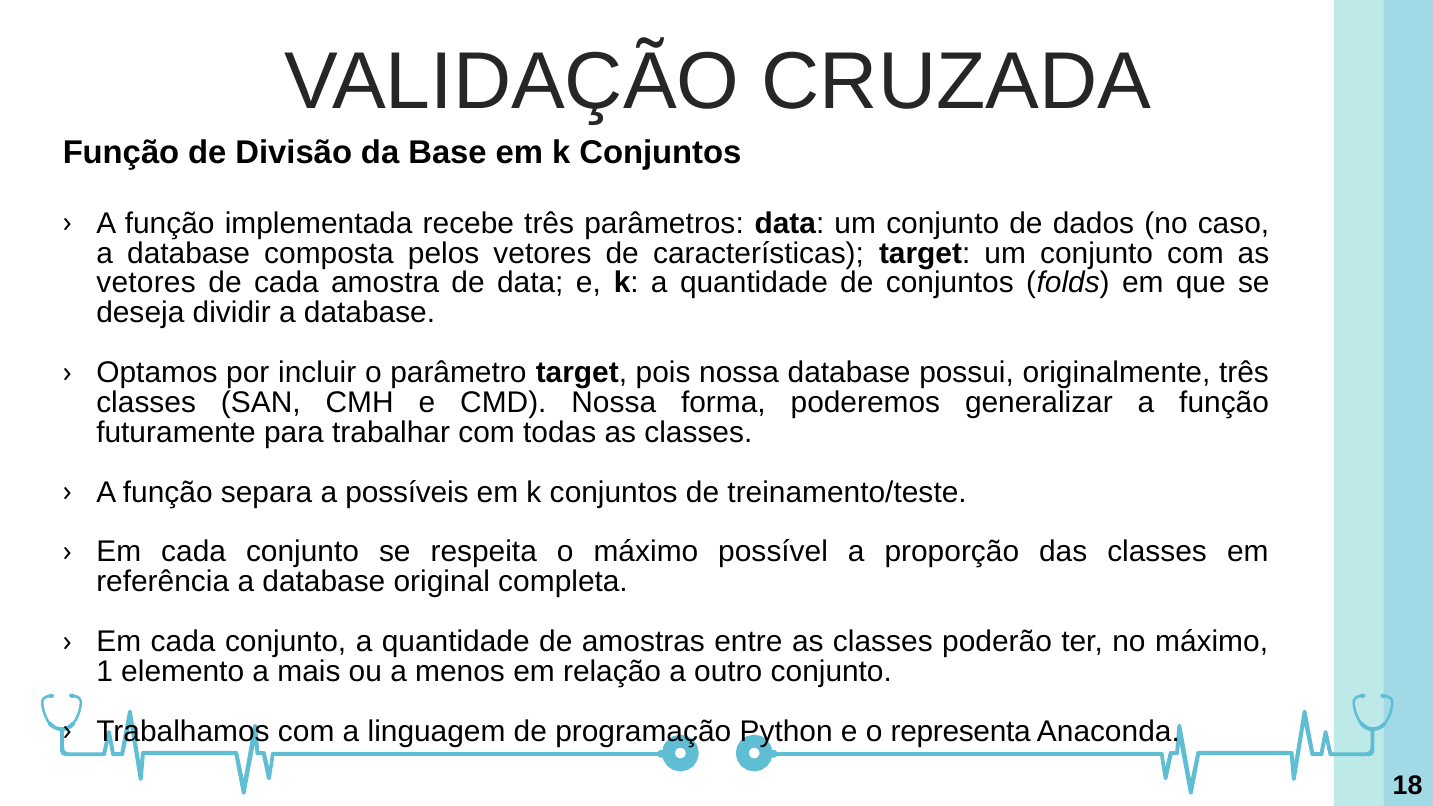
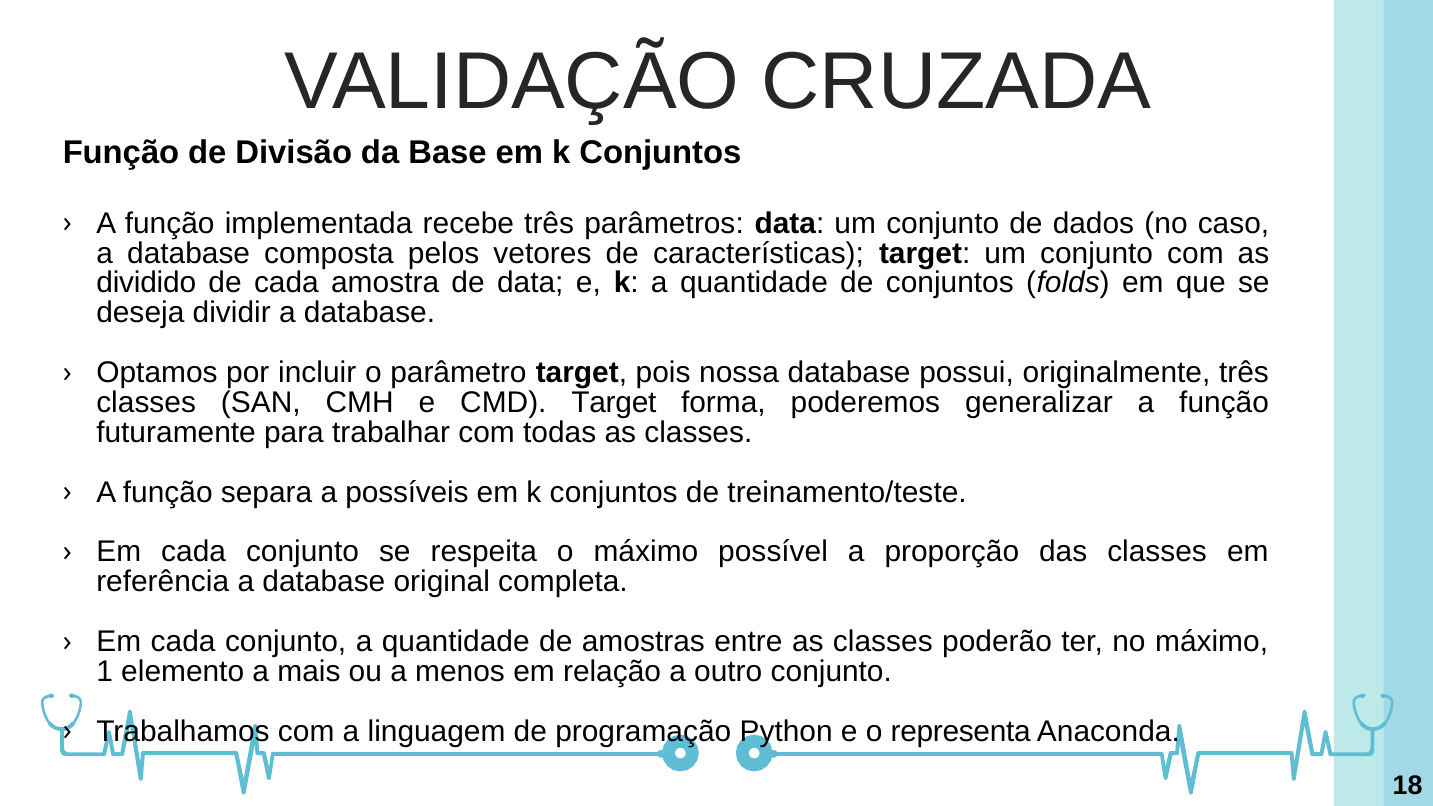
vetores at (146, 283): vetores -> dividido
CMD Nossa: Nossa -> Target
